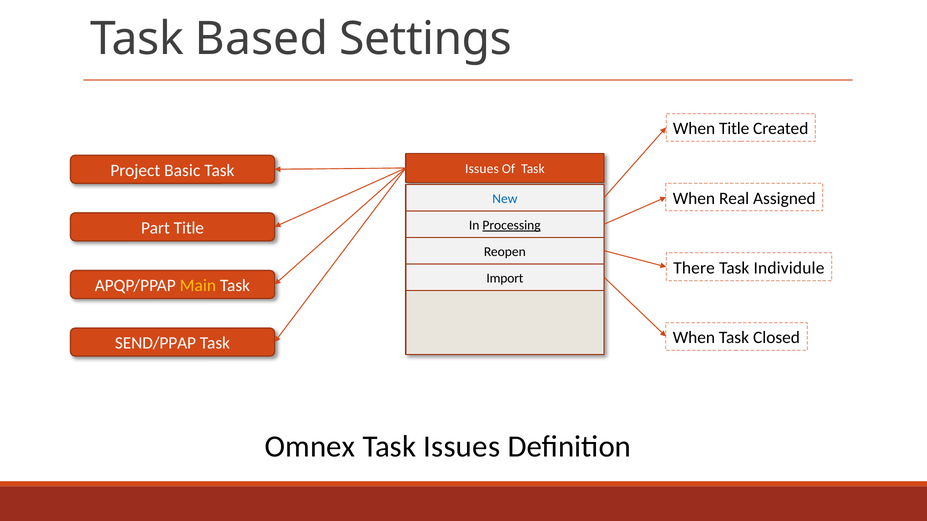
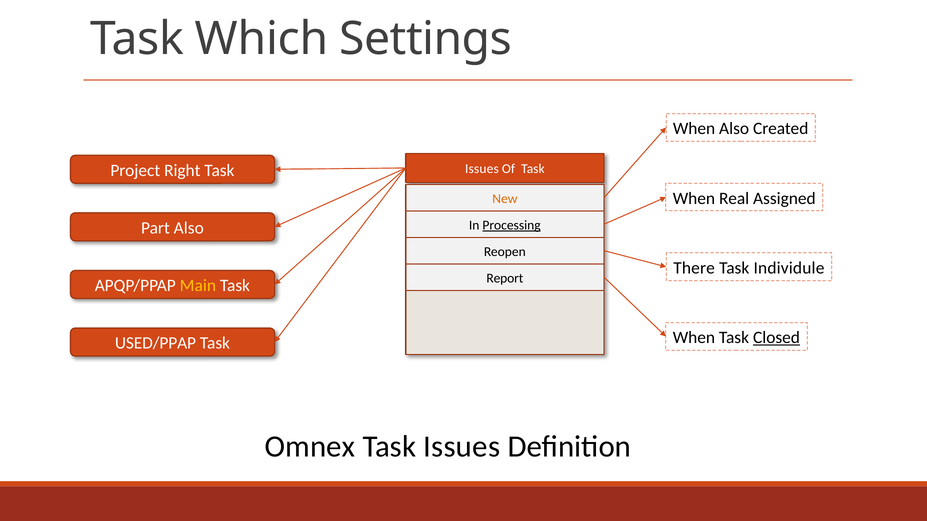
Based: Based -> Which
When Title: Title -> Also
Basic: Basic -> Right
New colour: blue -> orange
Part Title: Title -> Also
Import: Import -> Report
Closed underline: none -> present
SEND/PPAP: SEND/PPAP -> USED/PPAP
